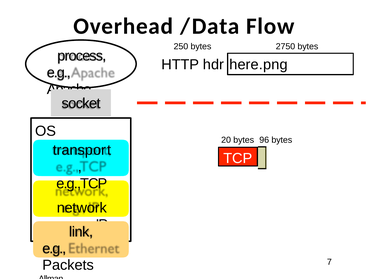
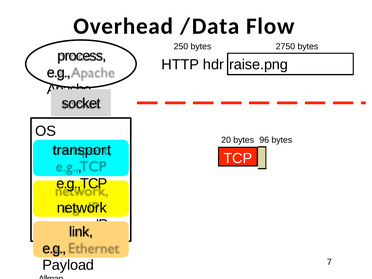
here.png: here.png -> raise.png
Packets: Packets -> Payload
